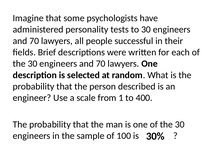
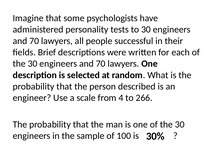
1: 1 -> 4
400: 400 -> 266
